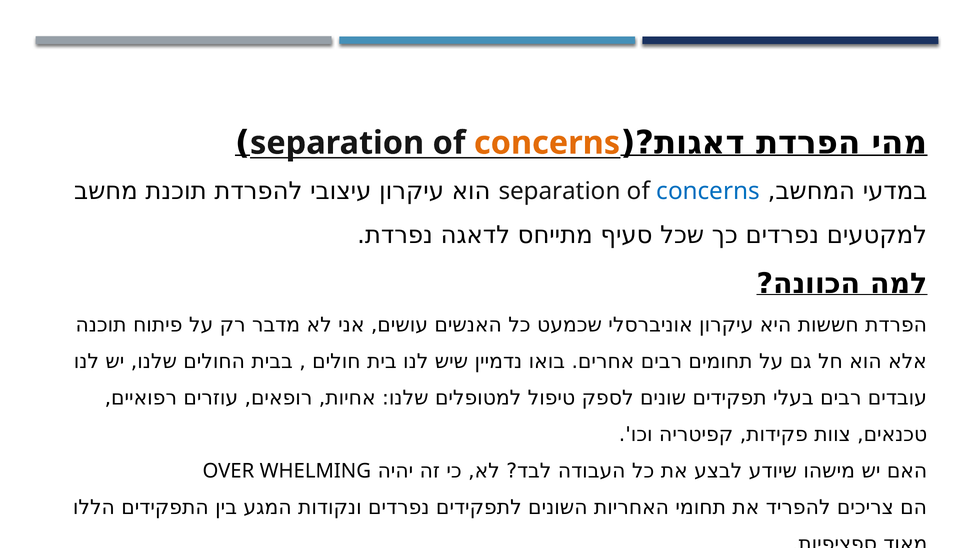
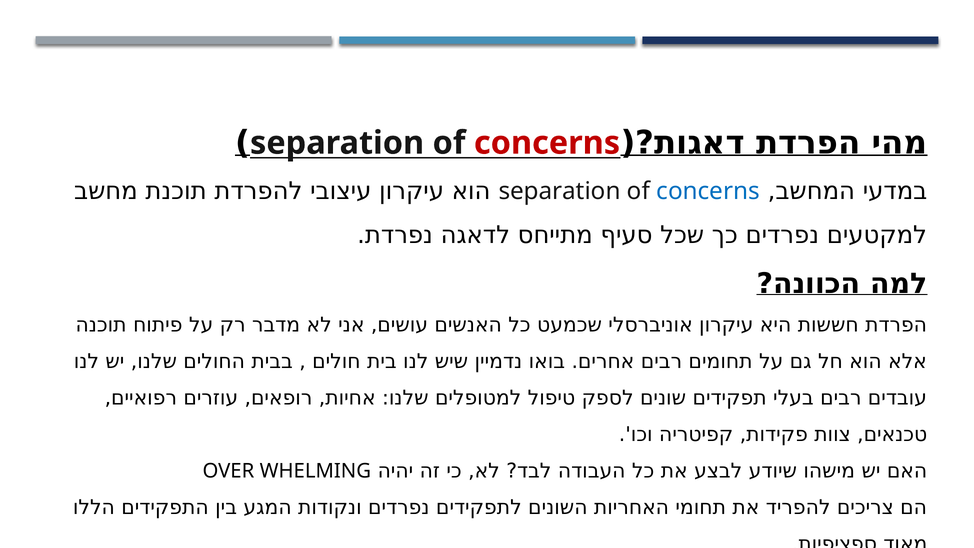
concerns at (547, 143) colour: orange -> red
